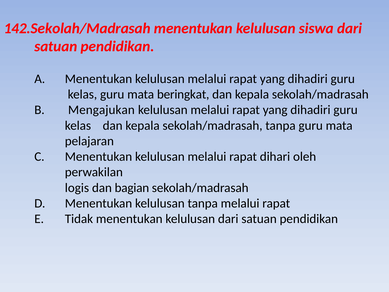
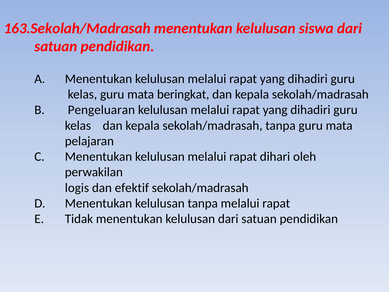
142.Sekolah/Madrasah: 142.Sekolah/Madrasah -> 163.Sekolah/Madrasah
Mengajukan: Mengajukan -> Pengeluaran
bagian: bagian -> efektif
